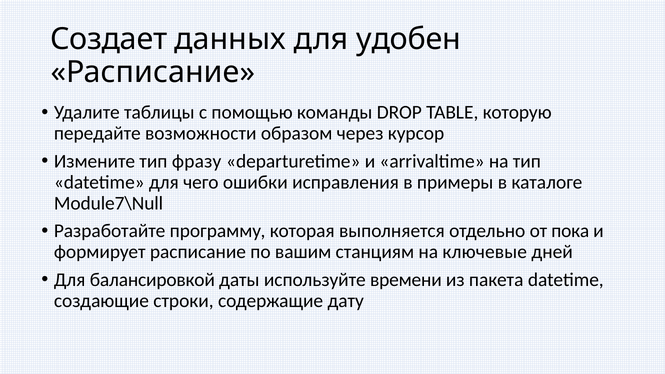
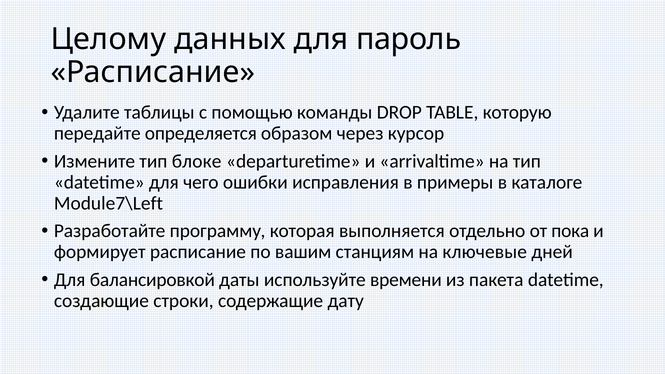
Создает: Создает -> Целому
удобен: удобен -> пароль
возможности: возможности -> определяется
фразу: фразу -> блоке
Module7\Null: Module7\Null -> Module7\Left
